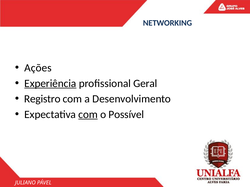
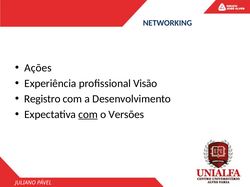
Experiência underline: present -> none
Geral: Geral -> Visão
Possível: Possível -> Versões
